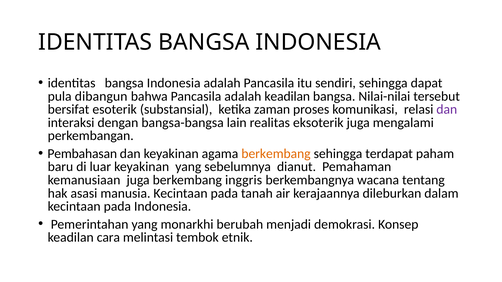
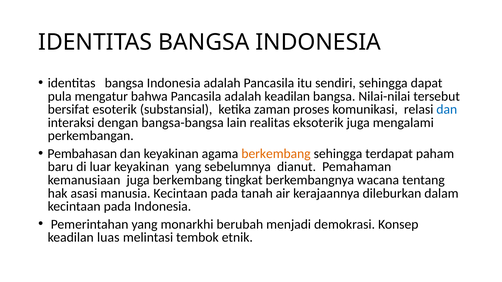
dibangun: dibangun -> mengatur
dan at (447, 110) colour: purple -> blue
inggris: inggris -> tingkat
cara: cara -> luas
